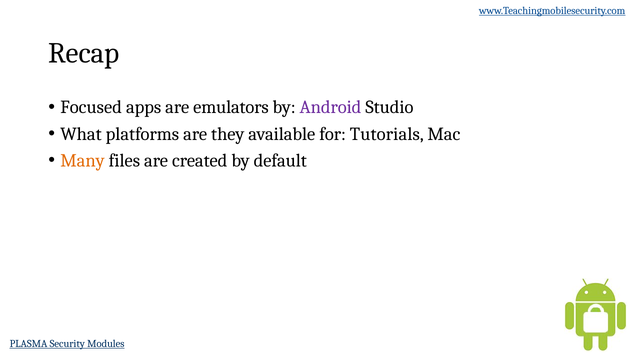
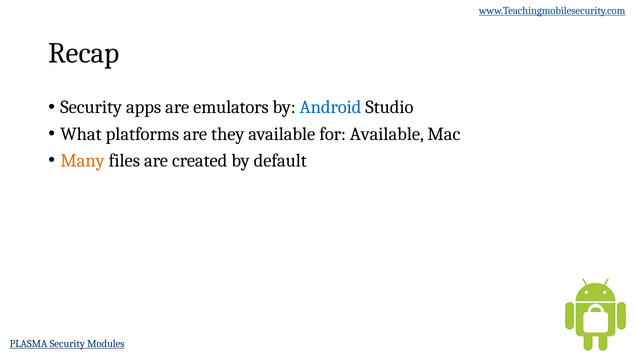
Focused at (91, 107): Focused -> Security
Android colour: purple -> blue
for Tutorials: Tutorials -> Available
